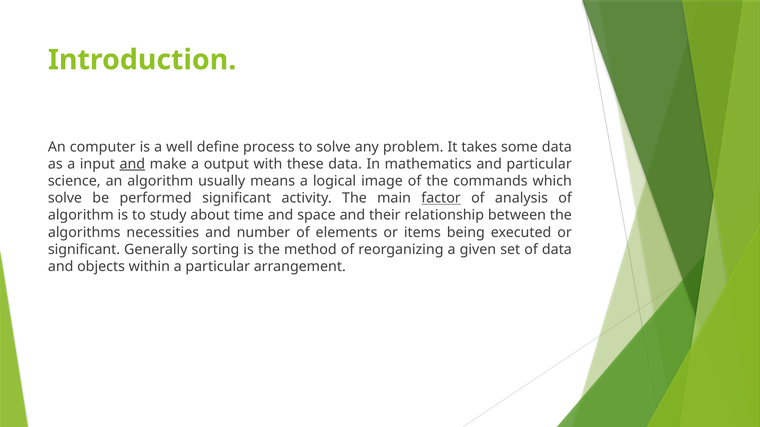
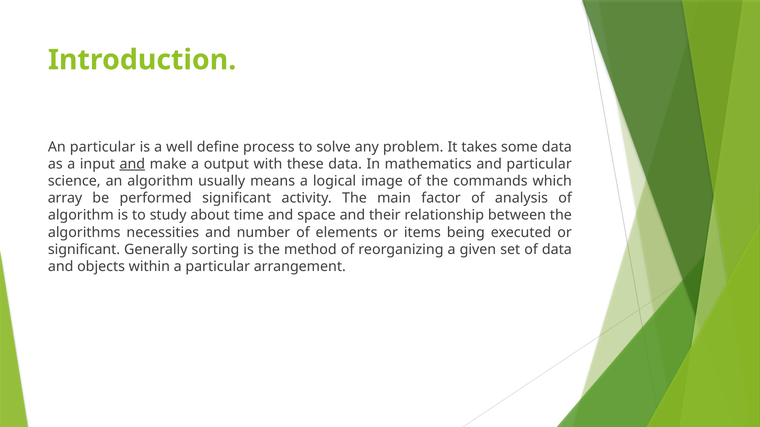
An computer: computer -> particular
solve at (65, 198): solve -> array
factor underline: present -> none
